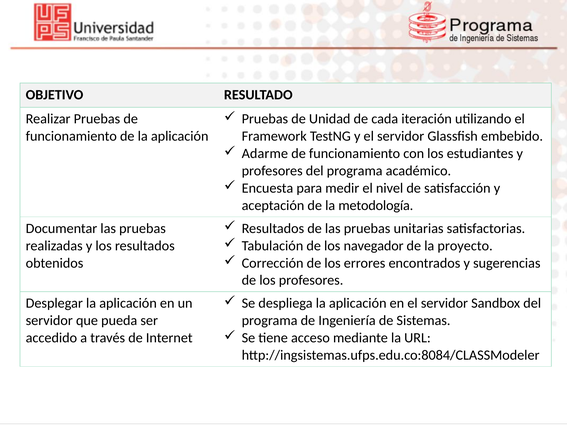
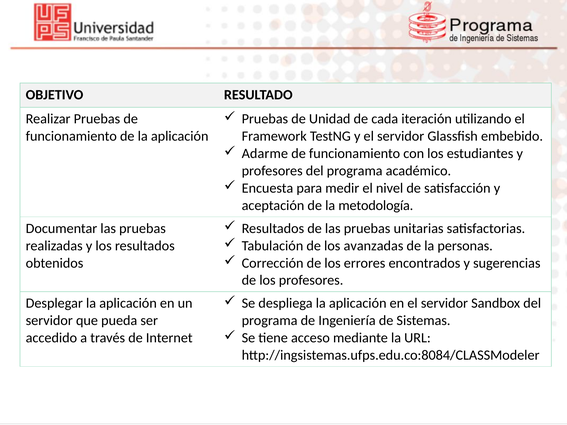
navegador: navegador -> avanzadas
proyecto: proyecto -> personas
